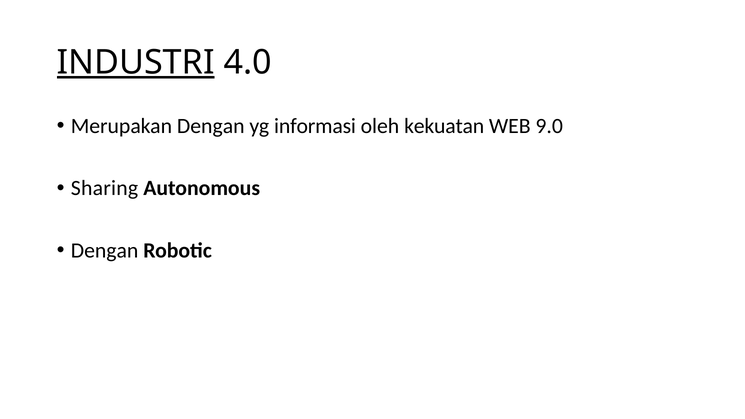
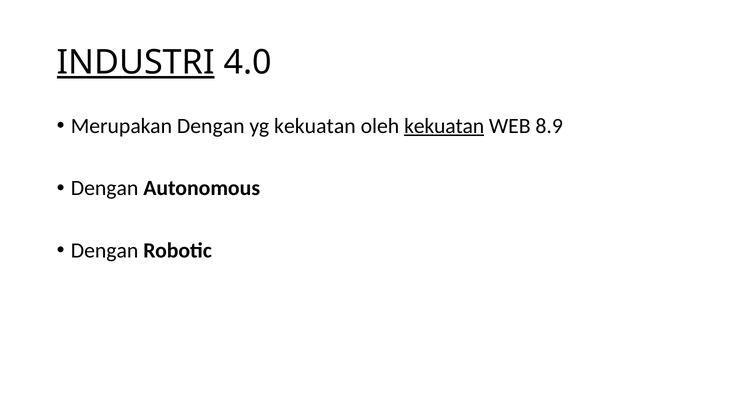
yg informasi: informasi -> kekuatan
kekuatan at (444, 126) underline: none -> present
9.0: 9.0 -> 8.9
Sharing at (104, 188): Sharing -> Dengan
